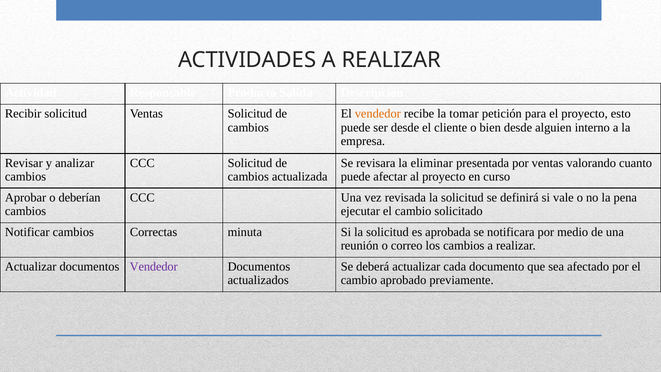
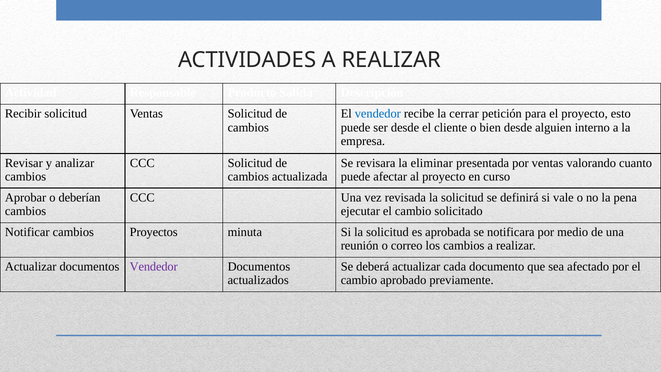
vendedor at (378, 114) colour: orange -> blue
tomar: tomar -> cerrar
Correctas: Correctas -> Proyectos
